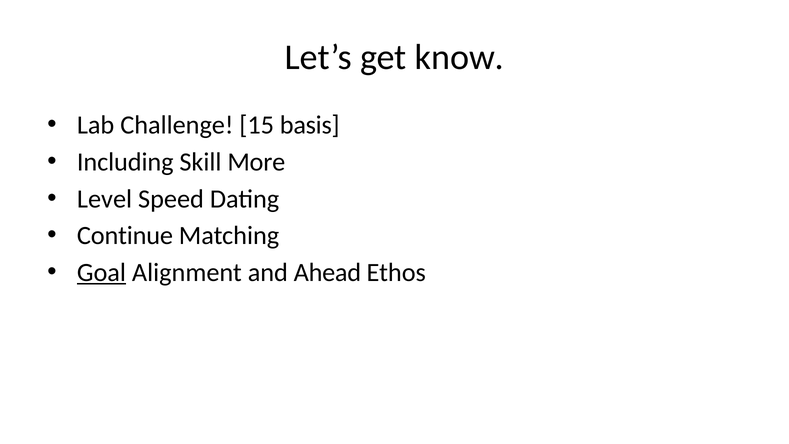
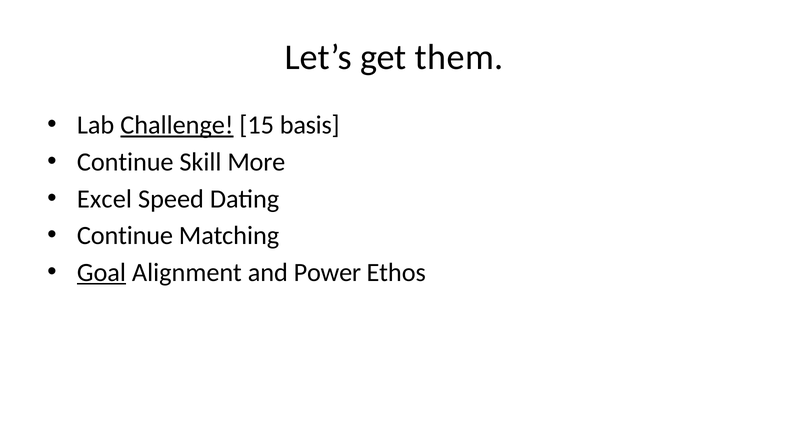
know: know -> them
Challenge underline: none -> present
Including at (125, 162): Including -> Continue
Level: Level -> Excel
Ahead: Ahead -> Power
